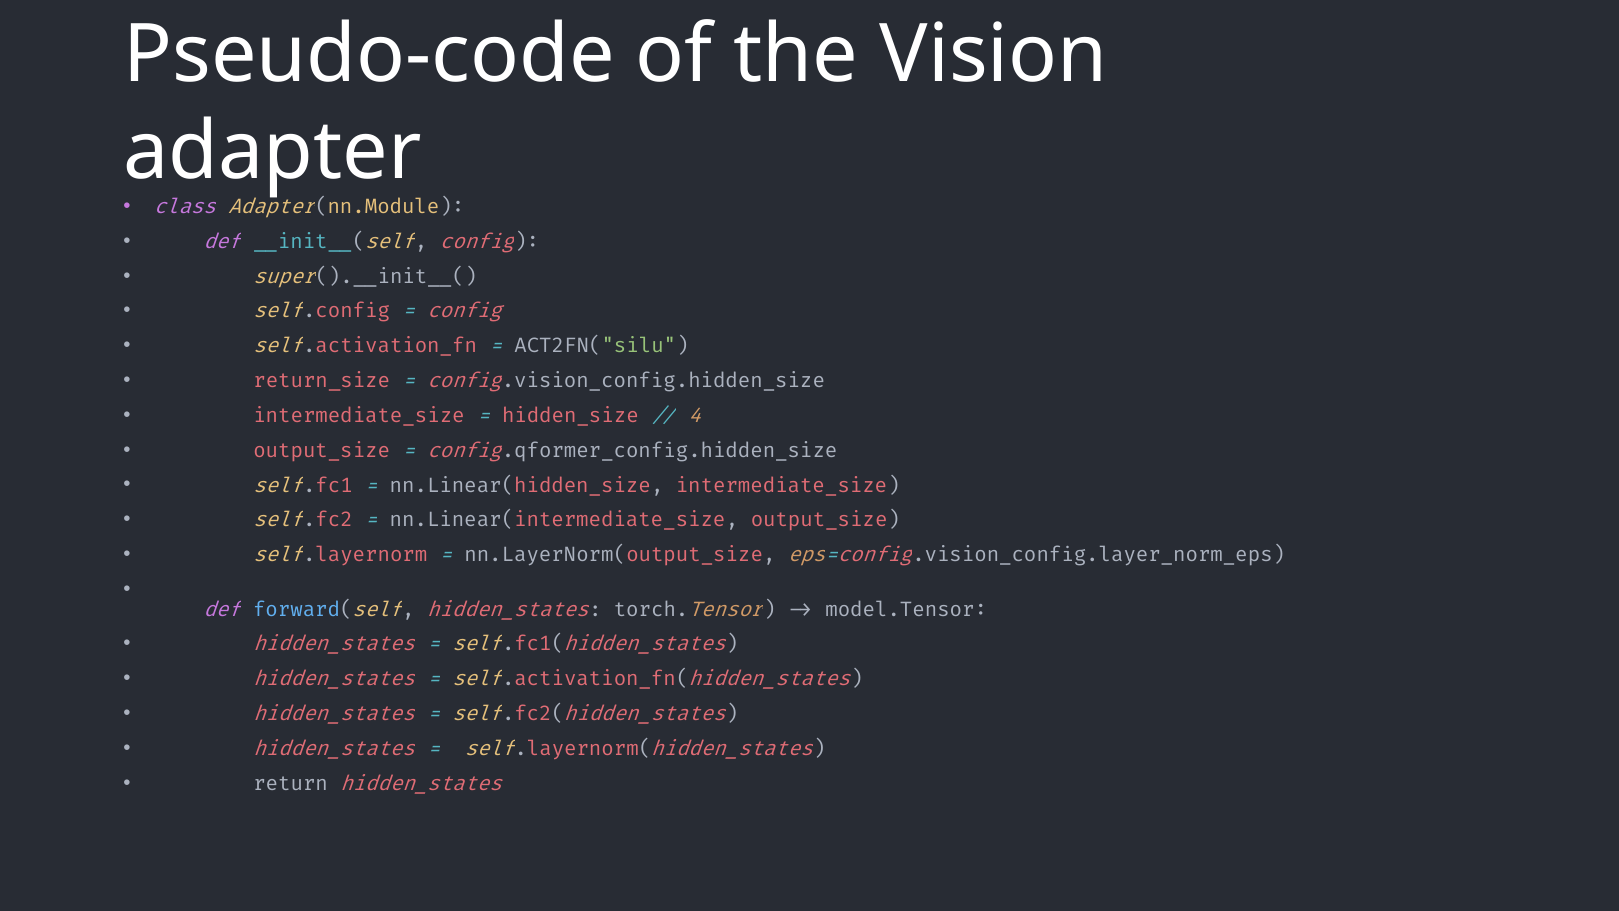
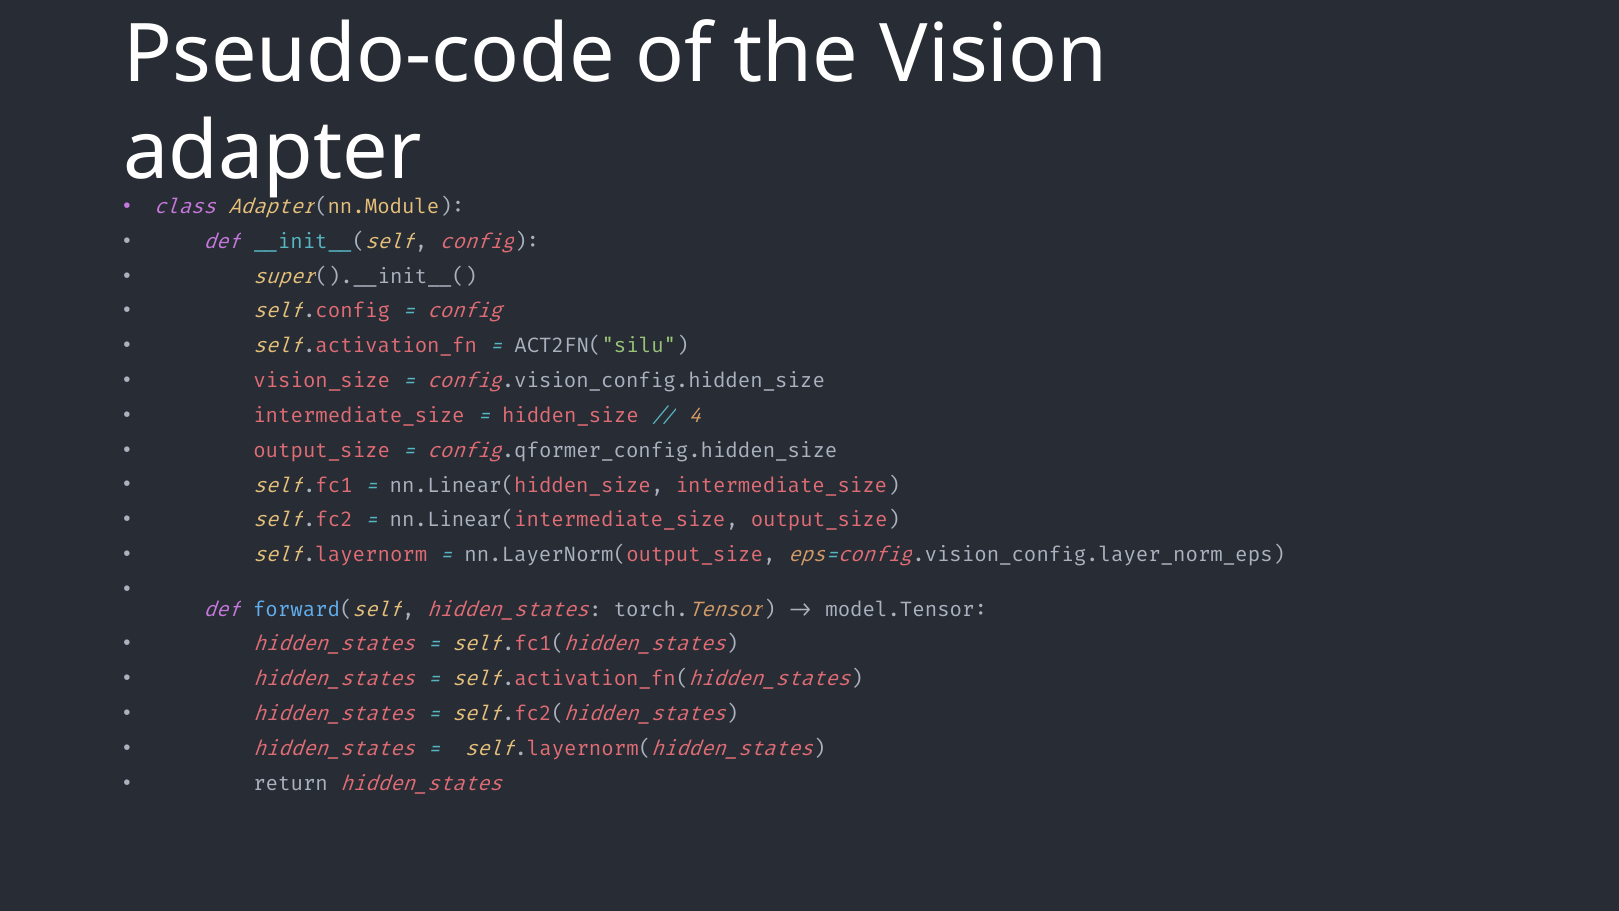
return_size: return_size -> vision_size
